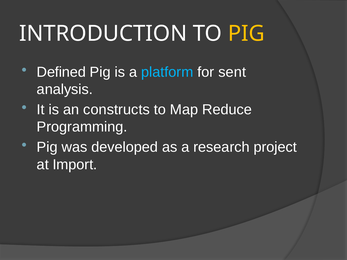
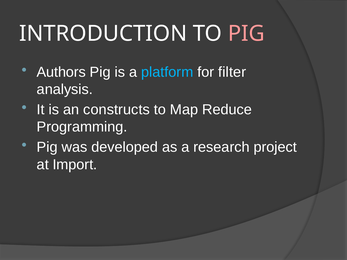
PIG at (246, 34) colour: yellow -> pink
Defined: Defined -> Authors
sent: sent -> filter
